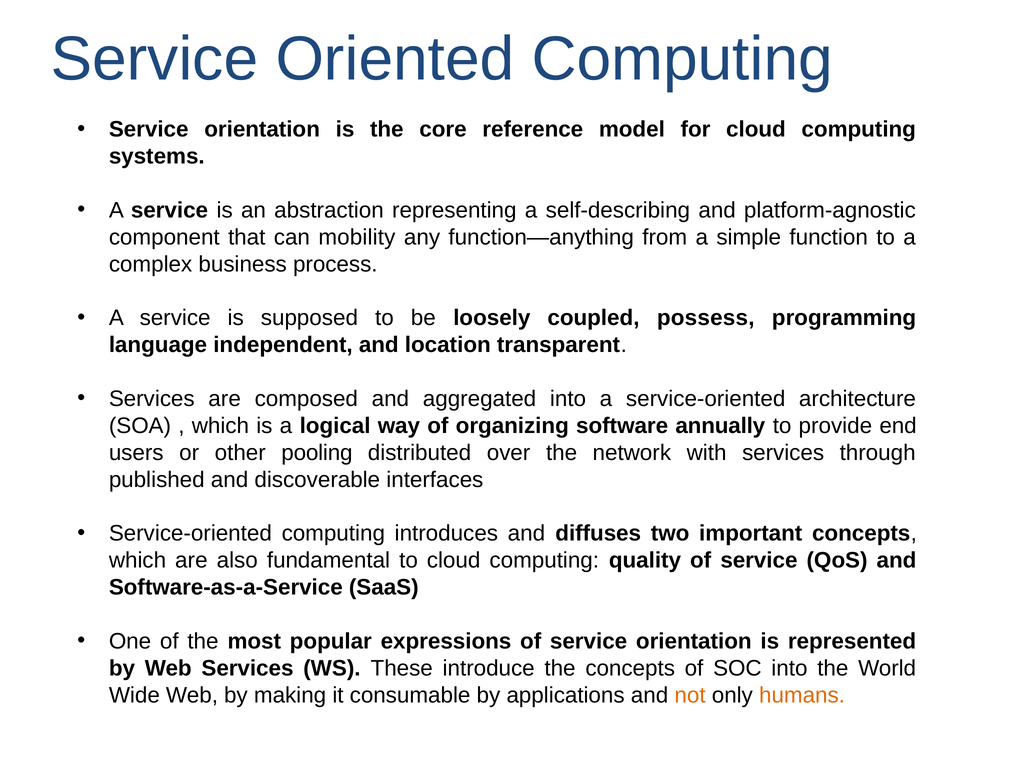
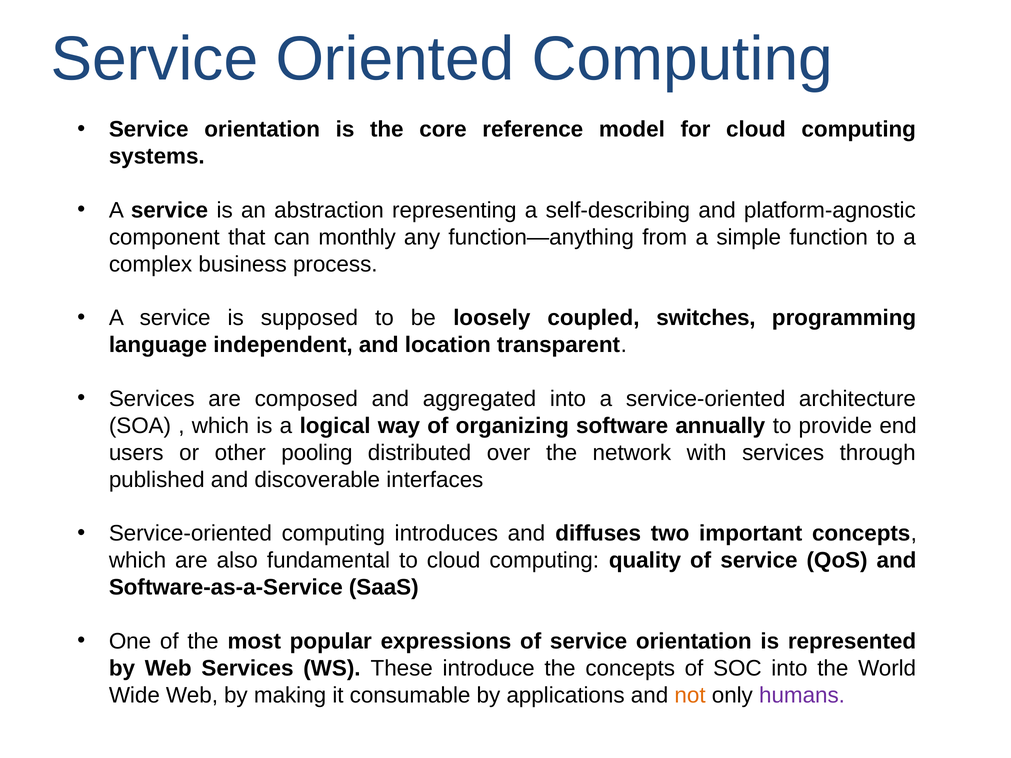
mobility: mobility -> monthly
possess: possess -> switches
humans colour: orange -> purple
